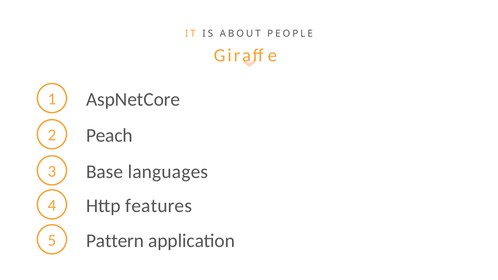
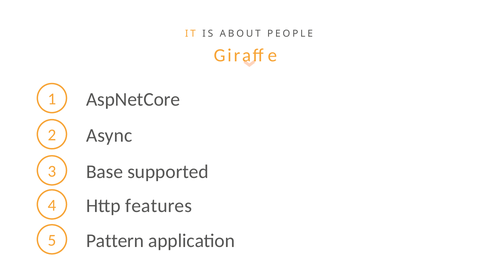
Peach: Peach -> Async
languages: languages -> supported
